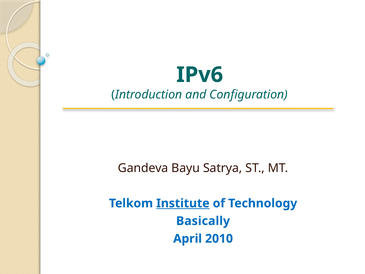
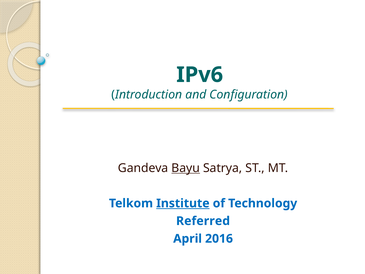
Bayu underline: none -> present
Basically: Basically -> Referred
2010: 2010 -> 2016
